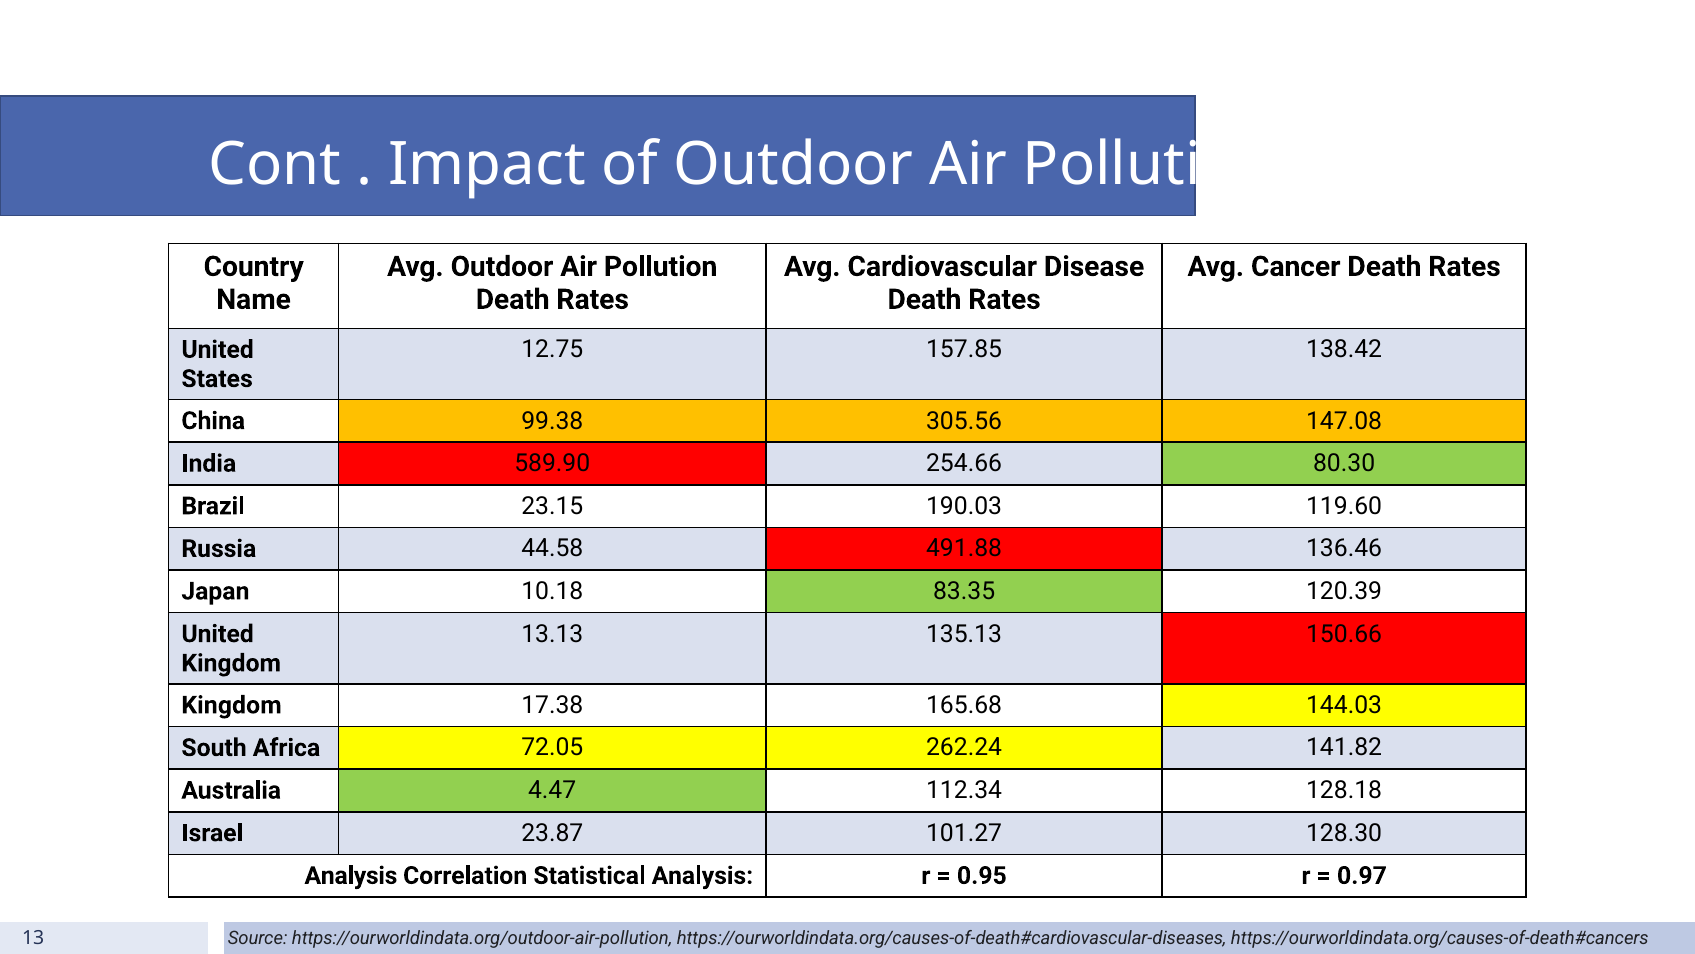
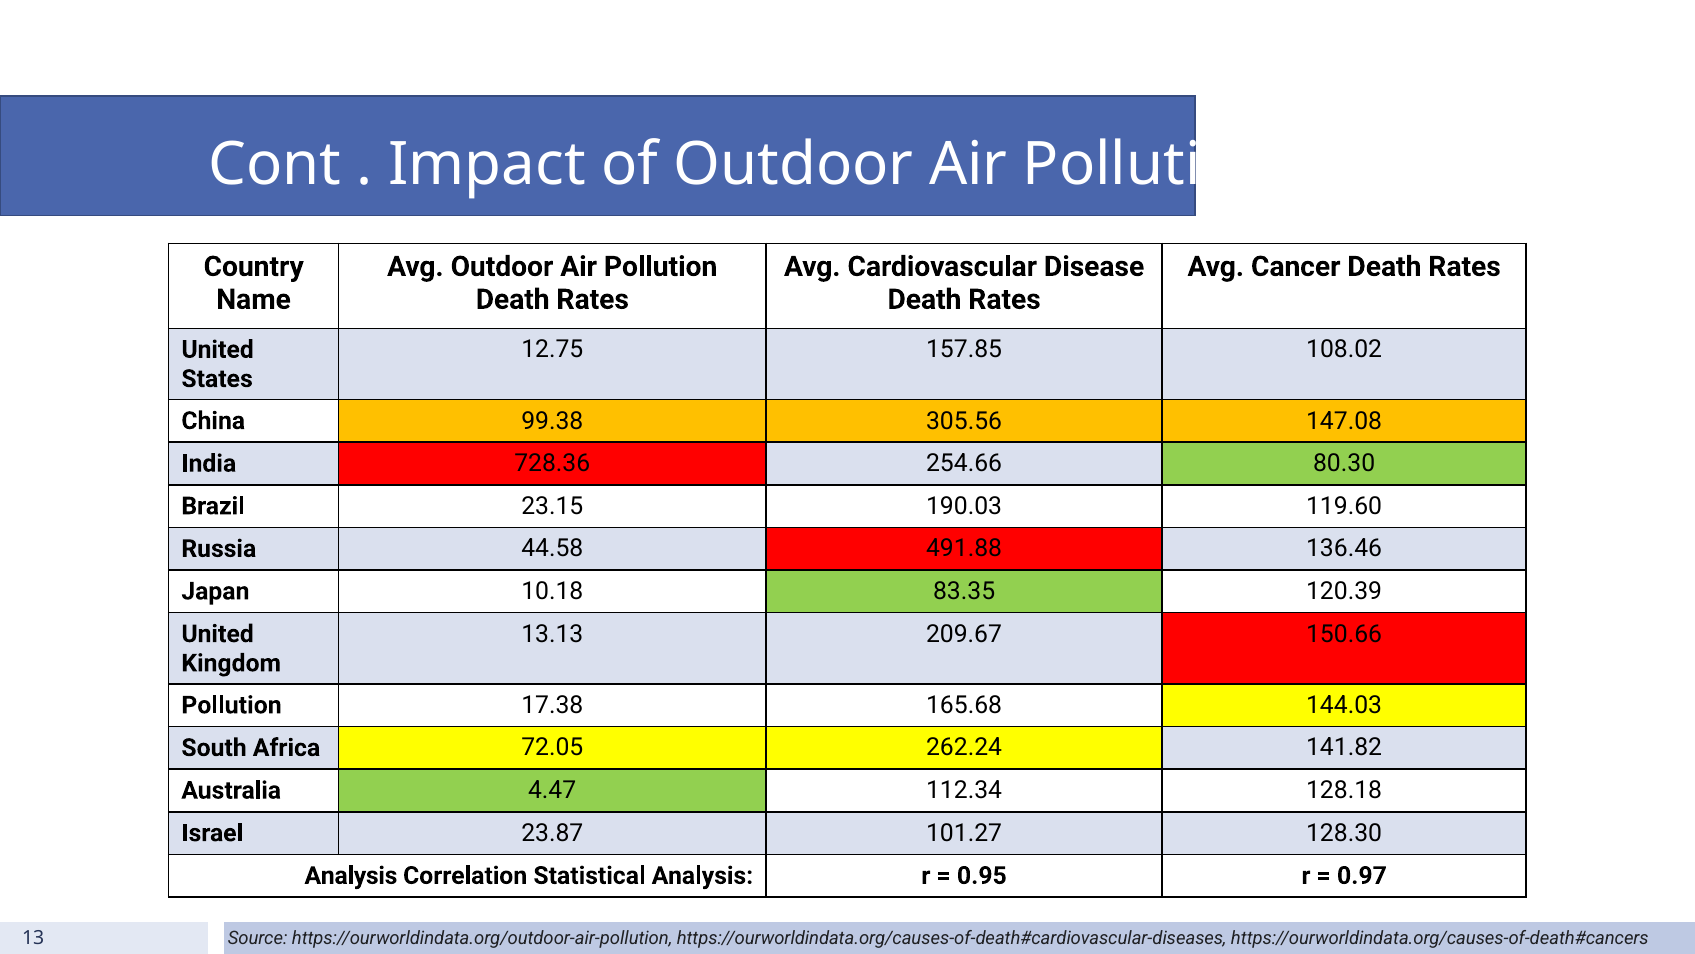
138.42: 138.42 -> 108.02
589.90: 589.90 -> 728.36
135.13: 135.13 -> 209.67
Kingdom at (231, 705): Kingdom -> Pollution
